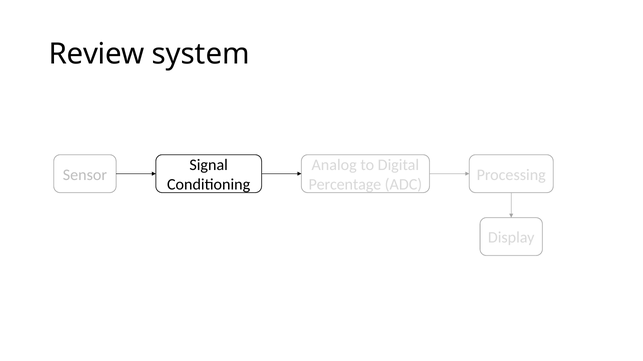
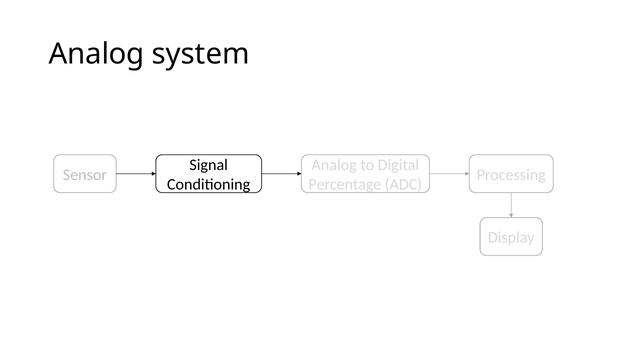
Review at (97, 54): Review -> Analog
